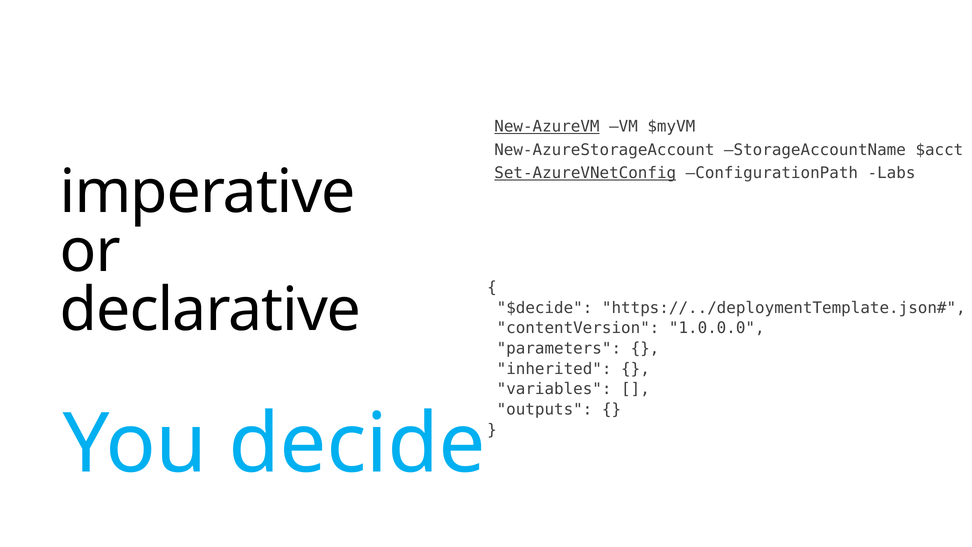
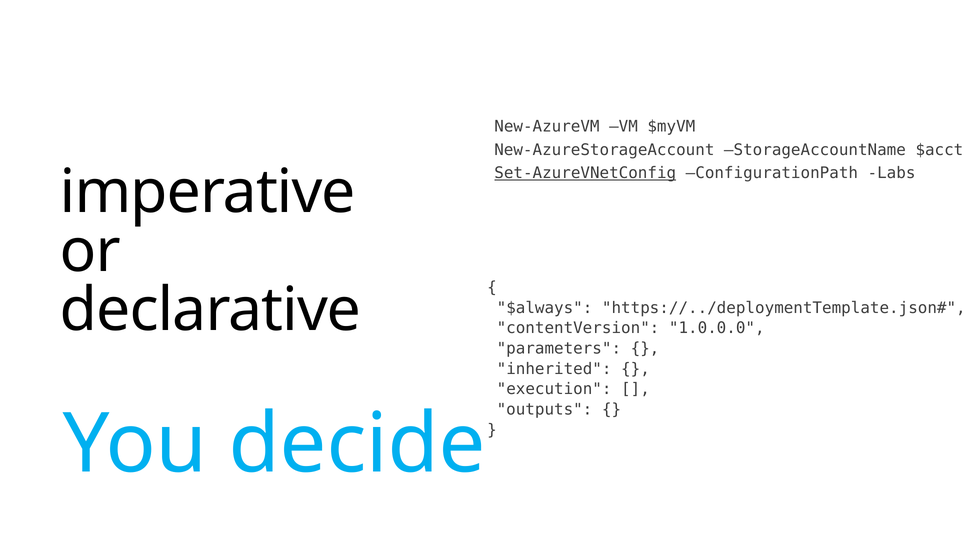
New-AzureVM underline: present -> none
$decide: $decide -> $always
variables: variables -> execution
